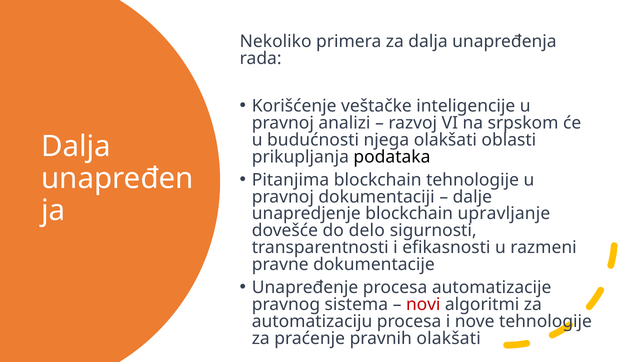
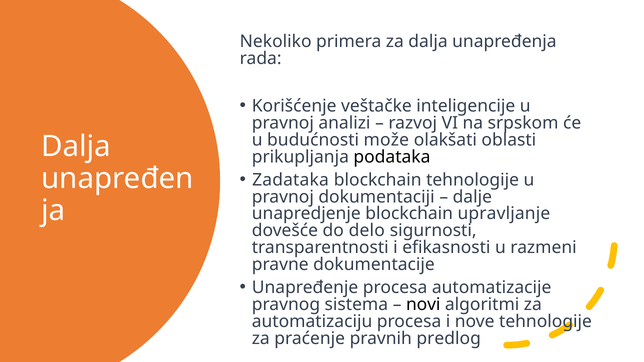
njega: njega -> može
Pitanjima: Pitanjima -> Zadataka
novi colour: red -> black
pravnih olakšati: olakšati -> predlog
